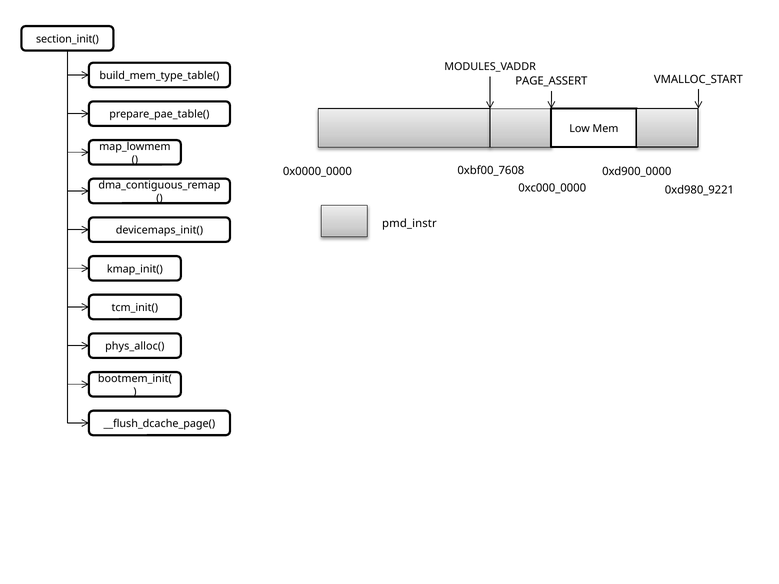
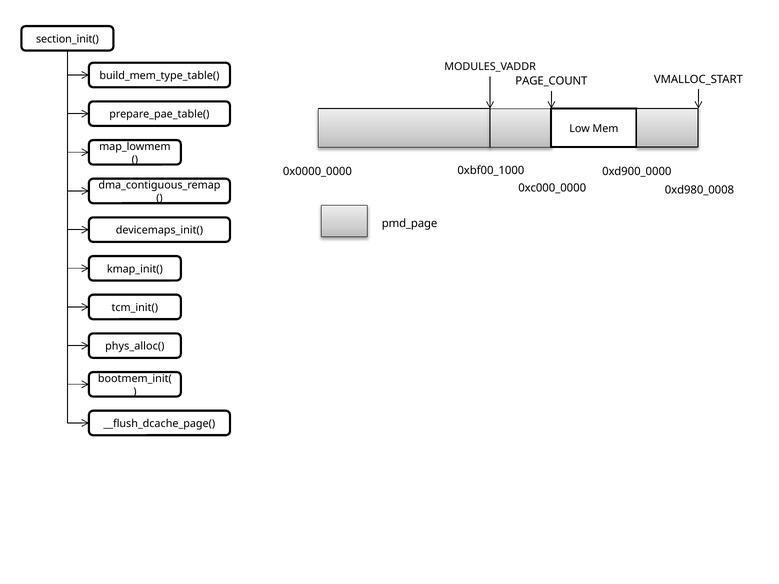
PAGE_ASSERT: PAGE_ASSERT -> PAGE_COUNT
0xbf00_7608: 0xbf00_7608 -> 0xbf00_1000
0xd980_9221: 0xd980_9221 -> 0xd980_0008
pmd_instr: pmd_instr -> pmd_page
